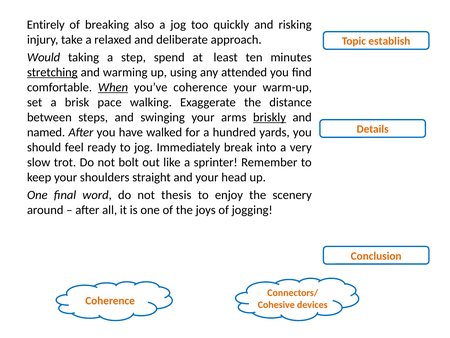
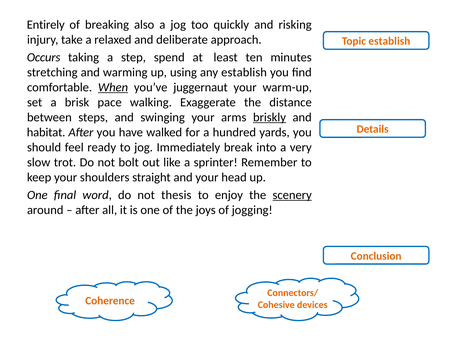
Would: Would -> Occurs
stretching underline: present -> none
any attended: attended -> establish
you’ve coherence: coherence -> juggernaut
named: named -> habitat
scenery underline: none -> present
